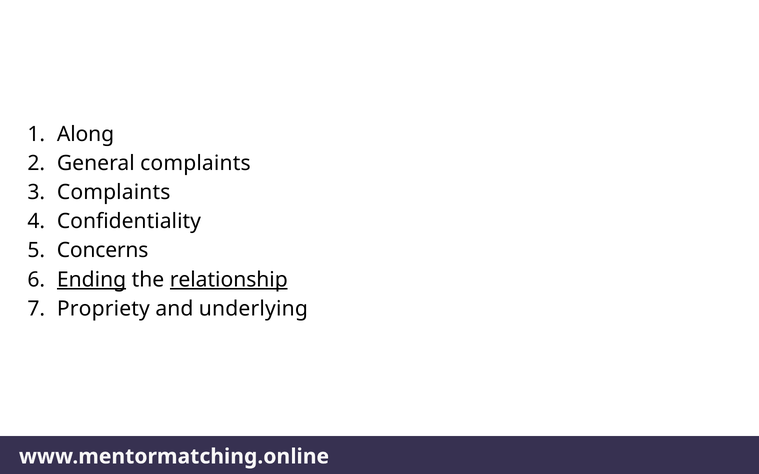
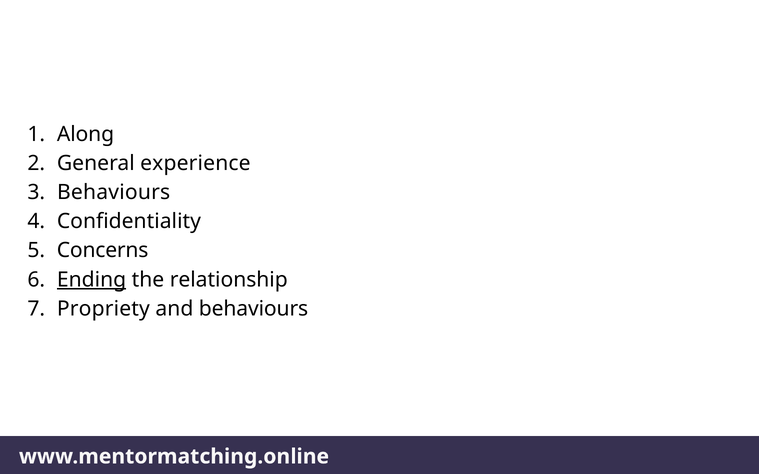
General complaints: complaints -> experience
Complaints at (114, 192): Complaints -> Behaviours
relationship underline: present -> none
and underlying: underlying -> behaviours
